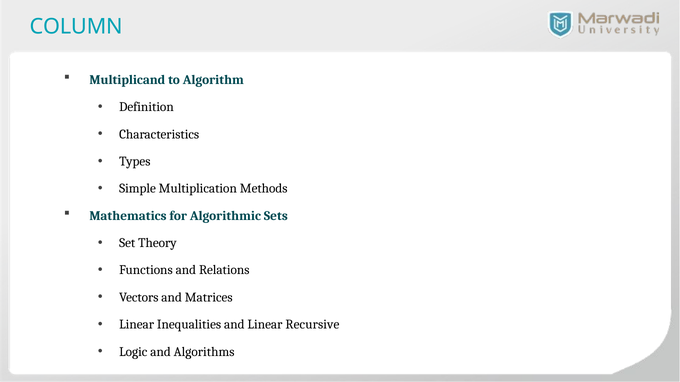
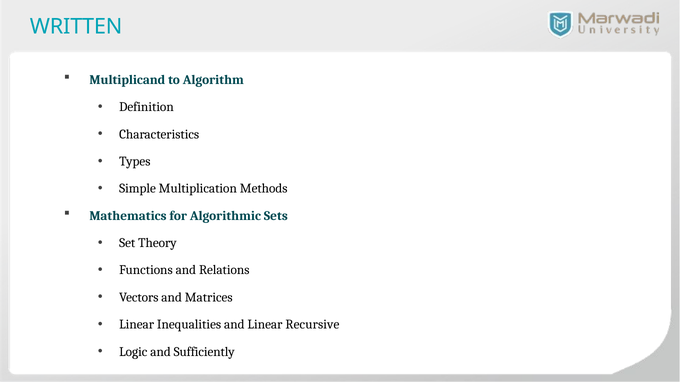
COLUMN: COLUMN -> WRITTEN
Algorithms: Algorithms -> Sufficiently
